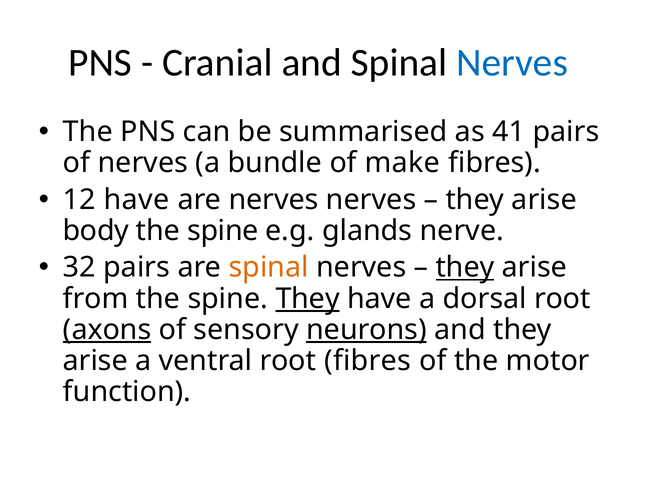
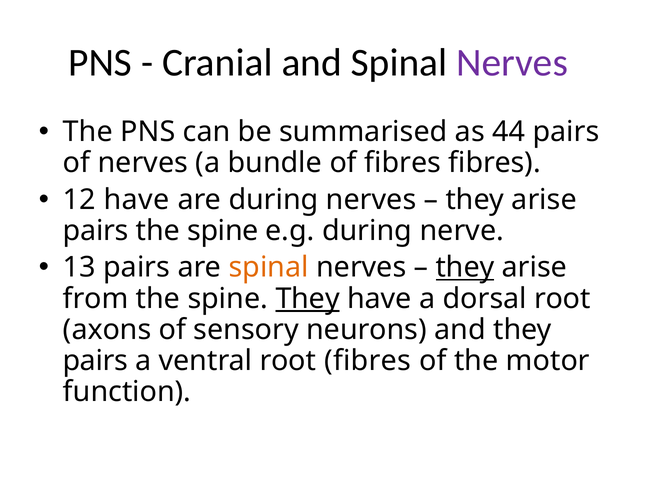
Nerves at (512, 63) colour: blue -> purple
41: 41 -> 44
of make: make -> fibres
are nerves: nerves -> during
body at (96, 230): body -> pairs
e.g glands: glands -> during
32: 32 -> 13
axons underline: present -> none
neurons underline: present -> none
arise at (95, 360): arise -> pairs
